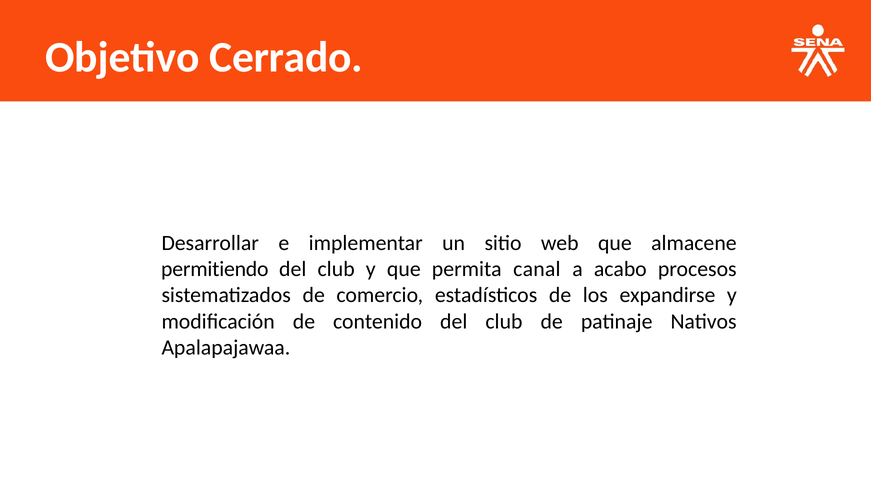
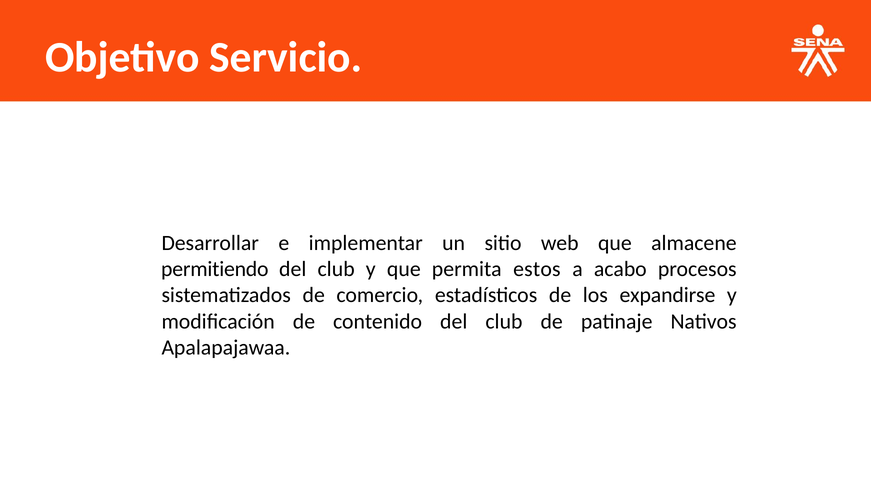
Cerrado: Cerrado -> Servicio
canal: canal -> estos
